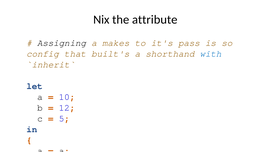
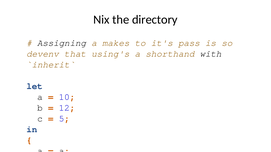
attribute: attribute -> directory
config: config -> devenv
built's: built's -> using's
with colour: blue -> black
